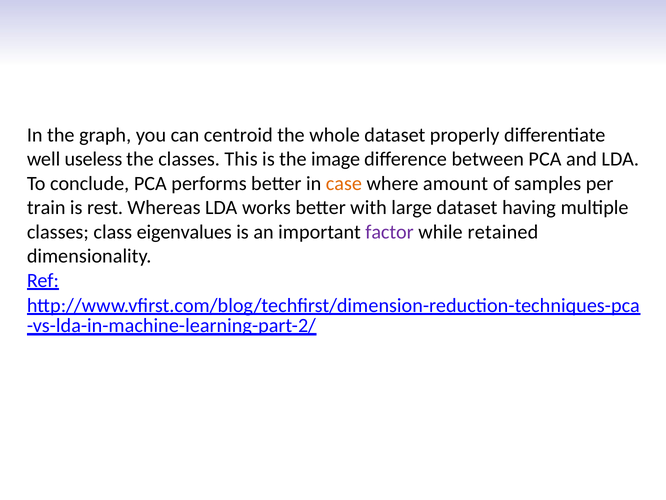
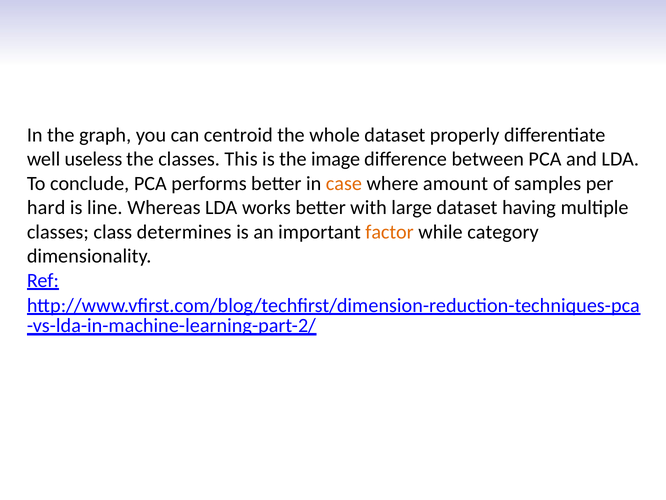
train: train -> hard
rest: rest -> line
eigenvalues: eigenvalues -> determines
factor colour: purple -> orange
retained: retained -> category
